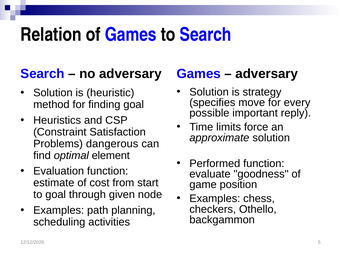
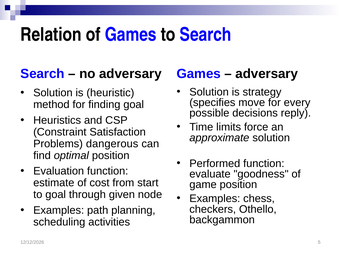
important: important -> decisions
optimal element: element -> position
